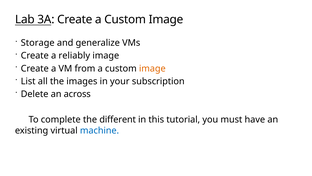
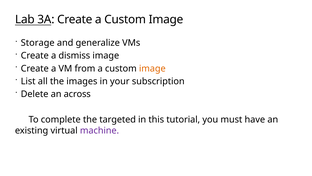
reliably: reliably -> dismiss
different: different -> targeted
machine colour: blue -> purple
